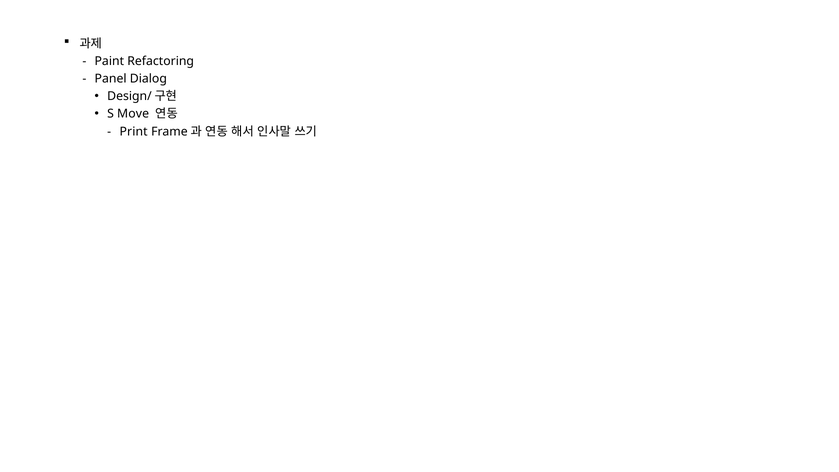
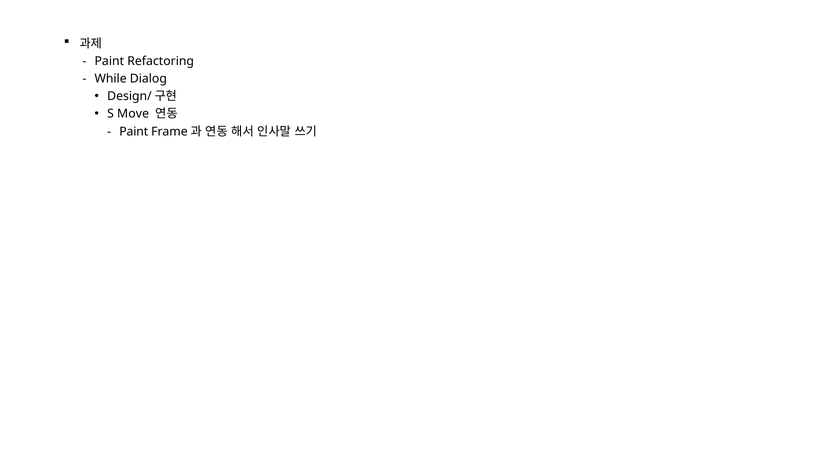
Panel: Panel -> While
Print at (134, 131): Print -> Paint
